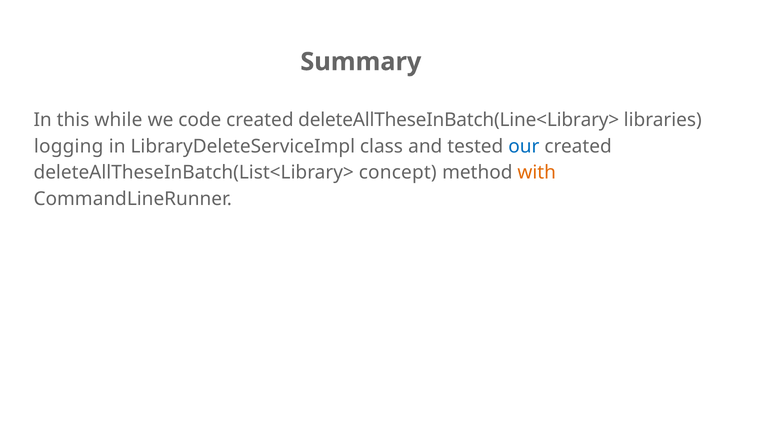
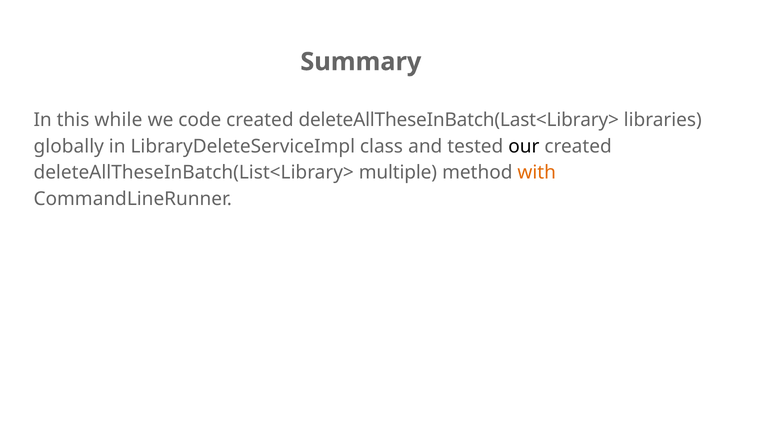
deleteAllTheseInBatch(Line<Library>: deleteAllTheseInBatch(Line<Library> -> deleteAllTheseInBatch(Last<Library>
logging: logging -> globally
our colour: blue -> black
concept: concept -> multiple
